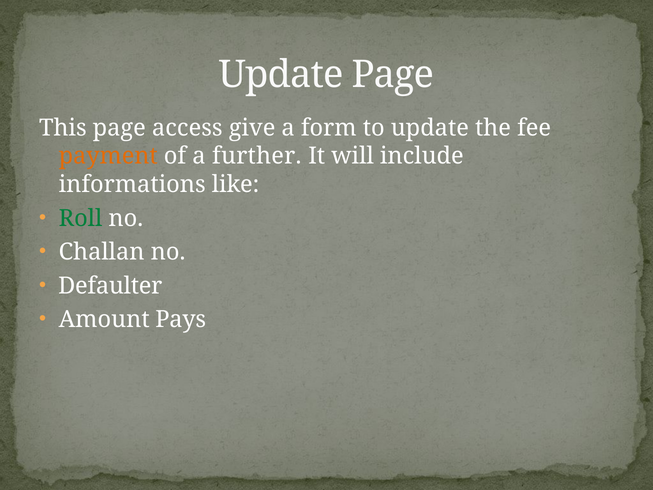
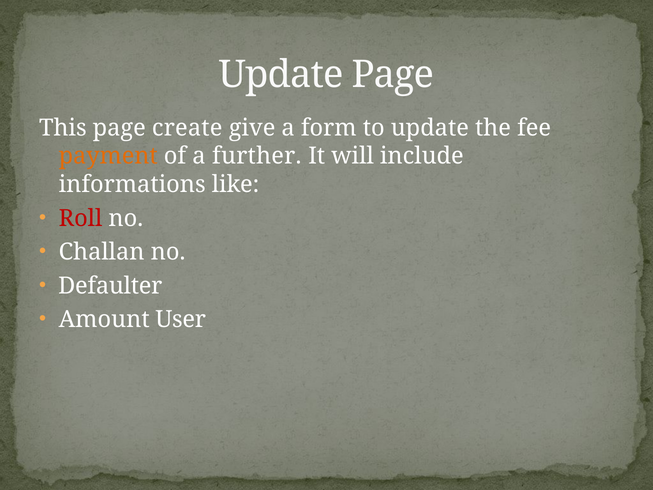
access: access -> create
Roll colour: green -> red
Pays: Pays -> User
